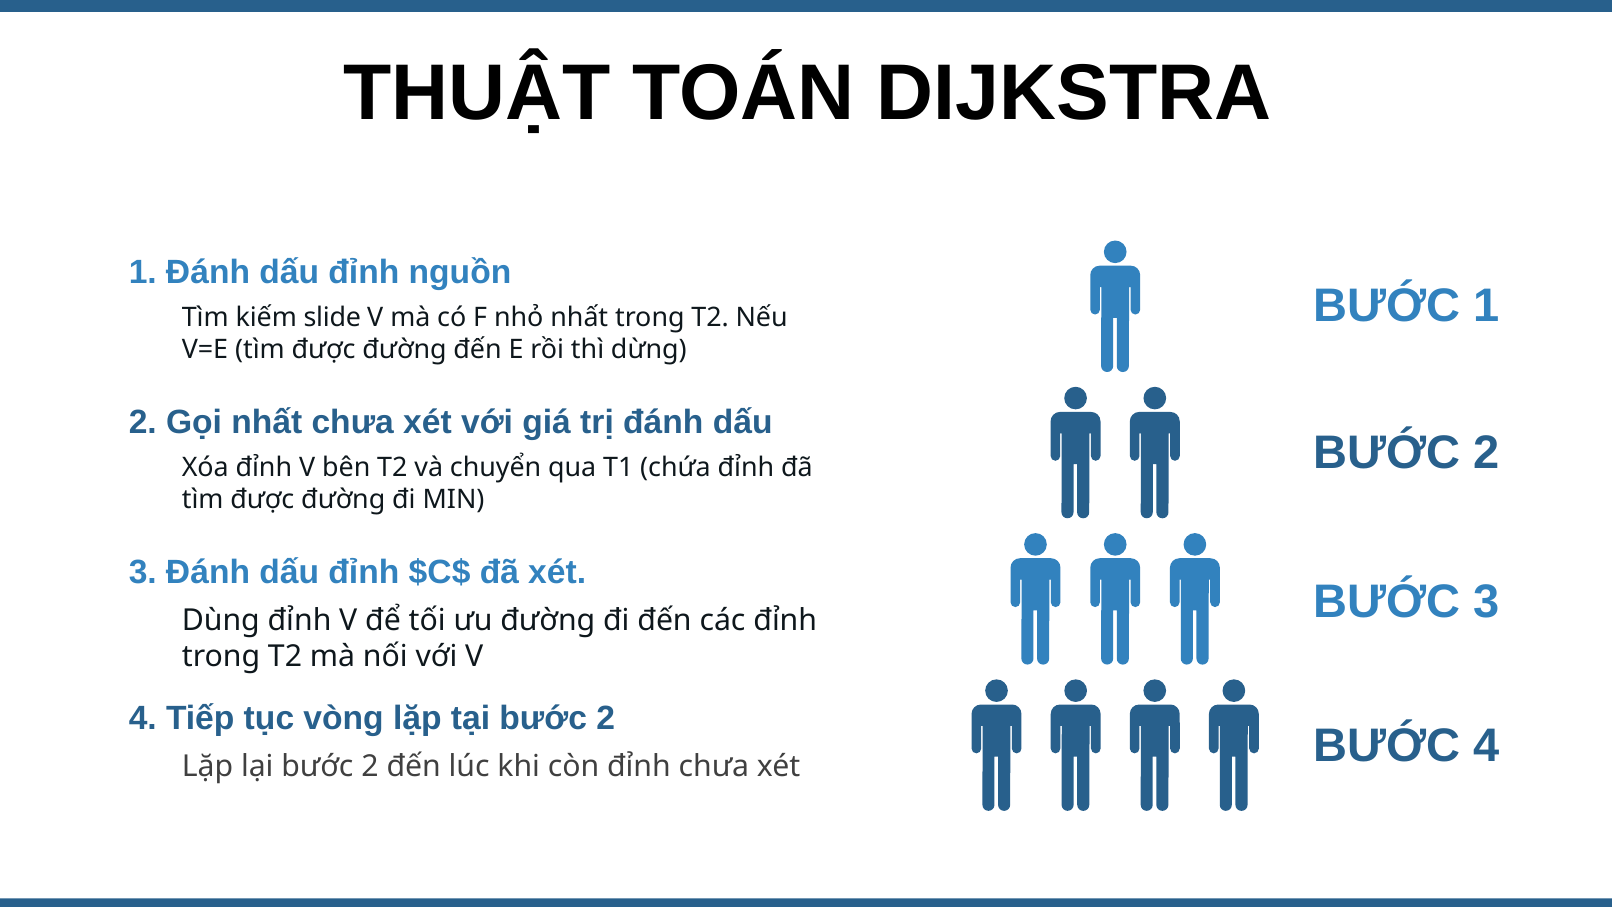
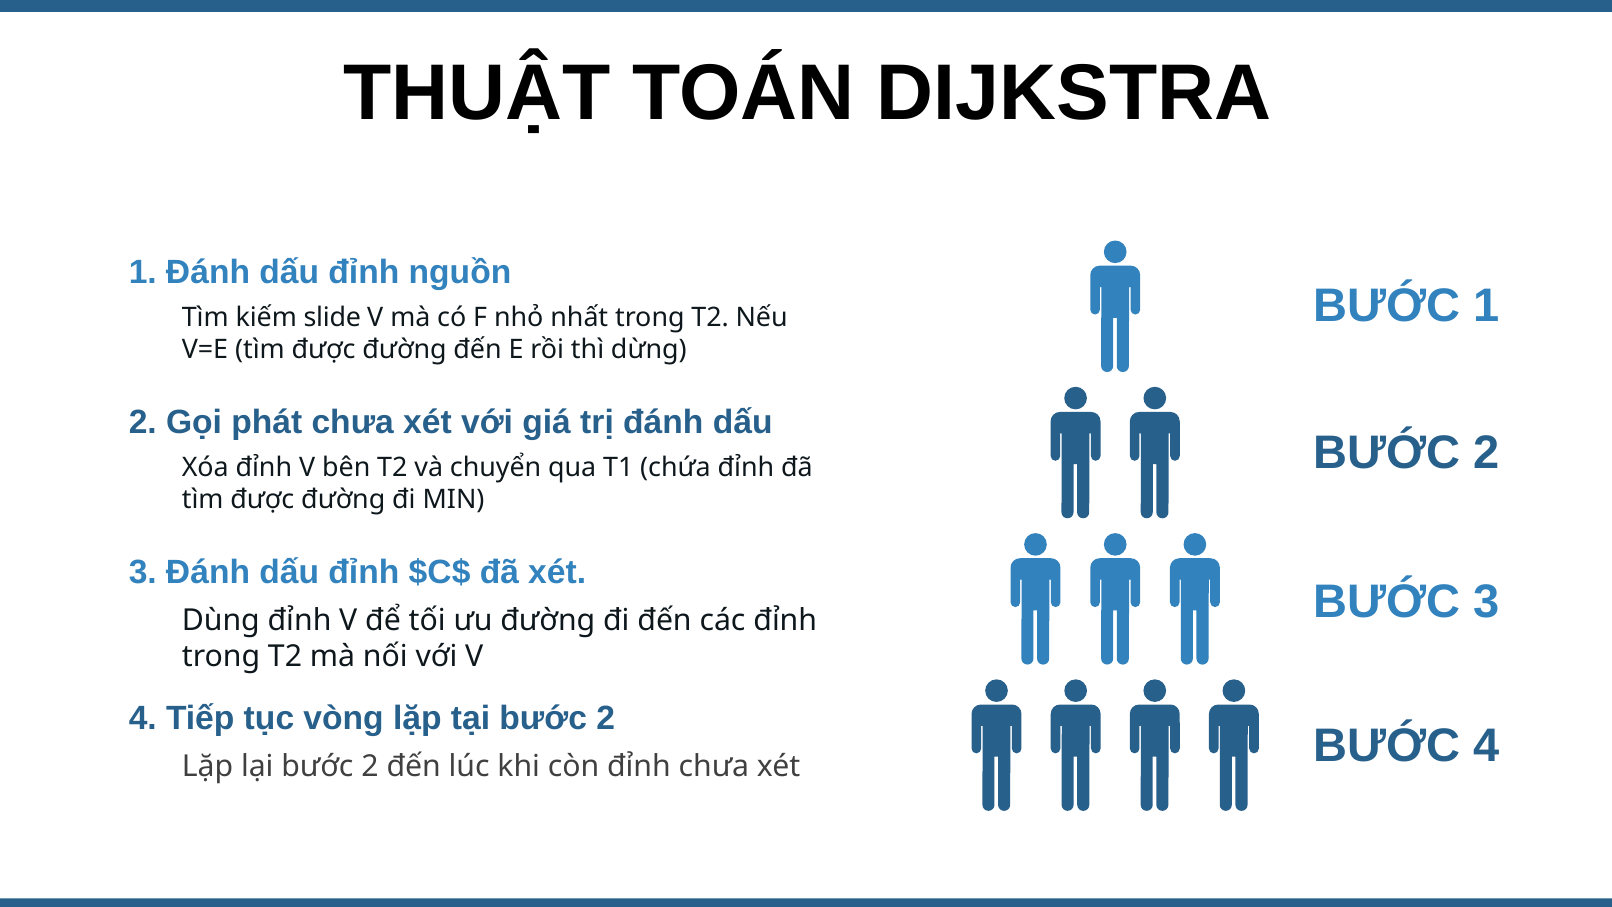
Gọi nhất: nhất -> phát
